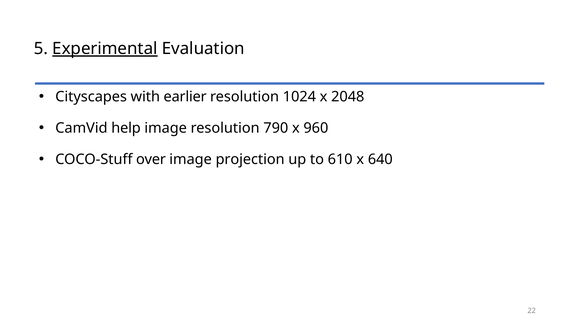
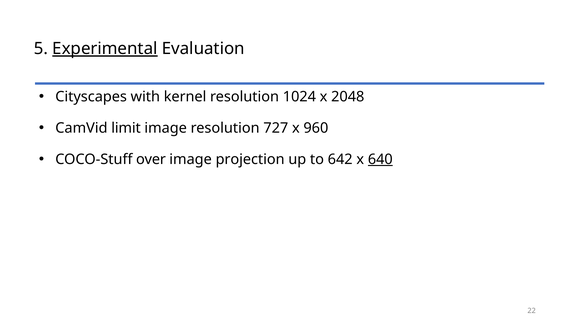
earlier: earlier -> kernel
help: help -> limit
790: 790 -> 727
610: 610 -> 642
640 underline: none -> present
